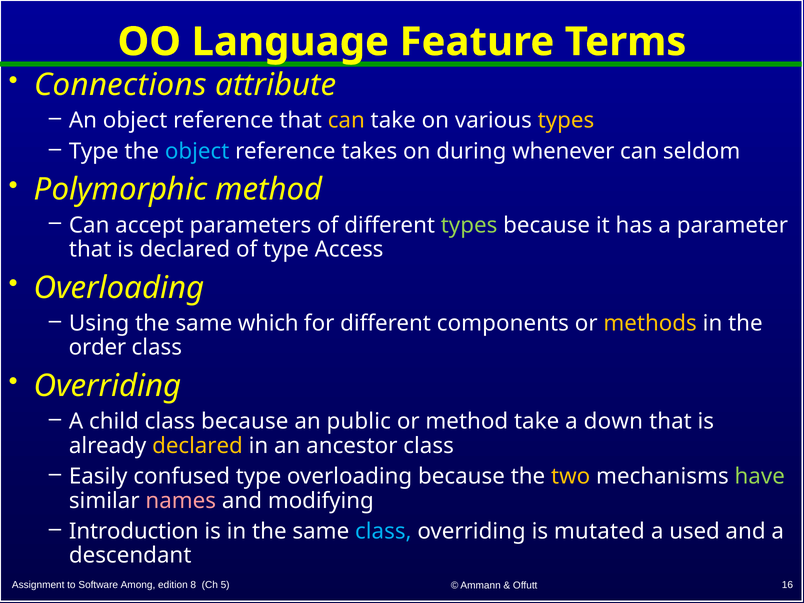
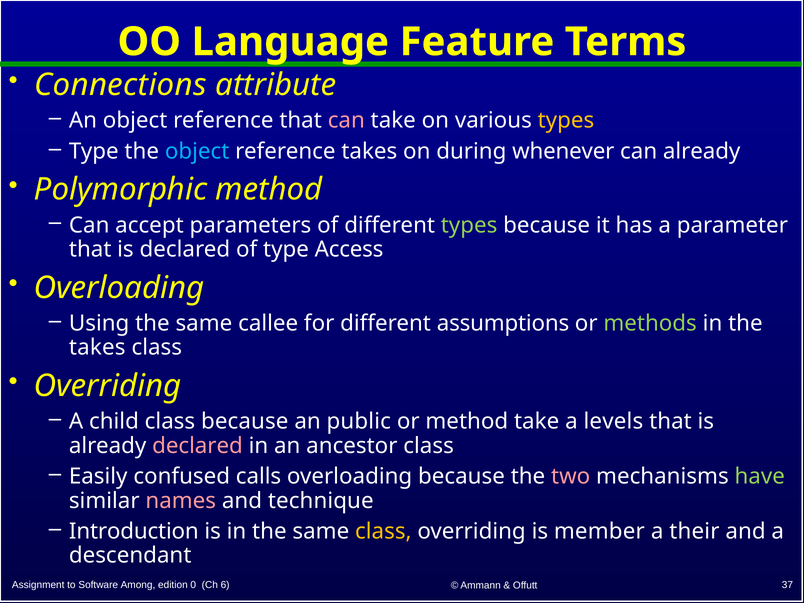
can at (346, 121) colour: yellow -> pink
can seldom: seldom -> already
which: which -> callee
components: components -> assumptions
methods colour: yellow -> light green
order at (97, 348): order -> takes
down: down -> levels
declared at (198, 446) colour: yellow -> pink
confused type: type -> calls
two colour: yellow -> pink
modifying: modifying -> technique
class at (383, 531) colour: light blue -> yellow
mutated: mutated -> member
used: used -> their
8: 8 -> 0
5: 5 -> 6
16: 16 -> 37
